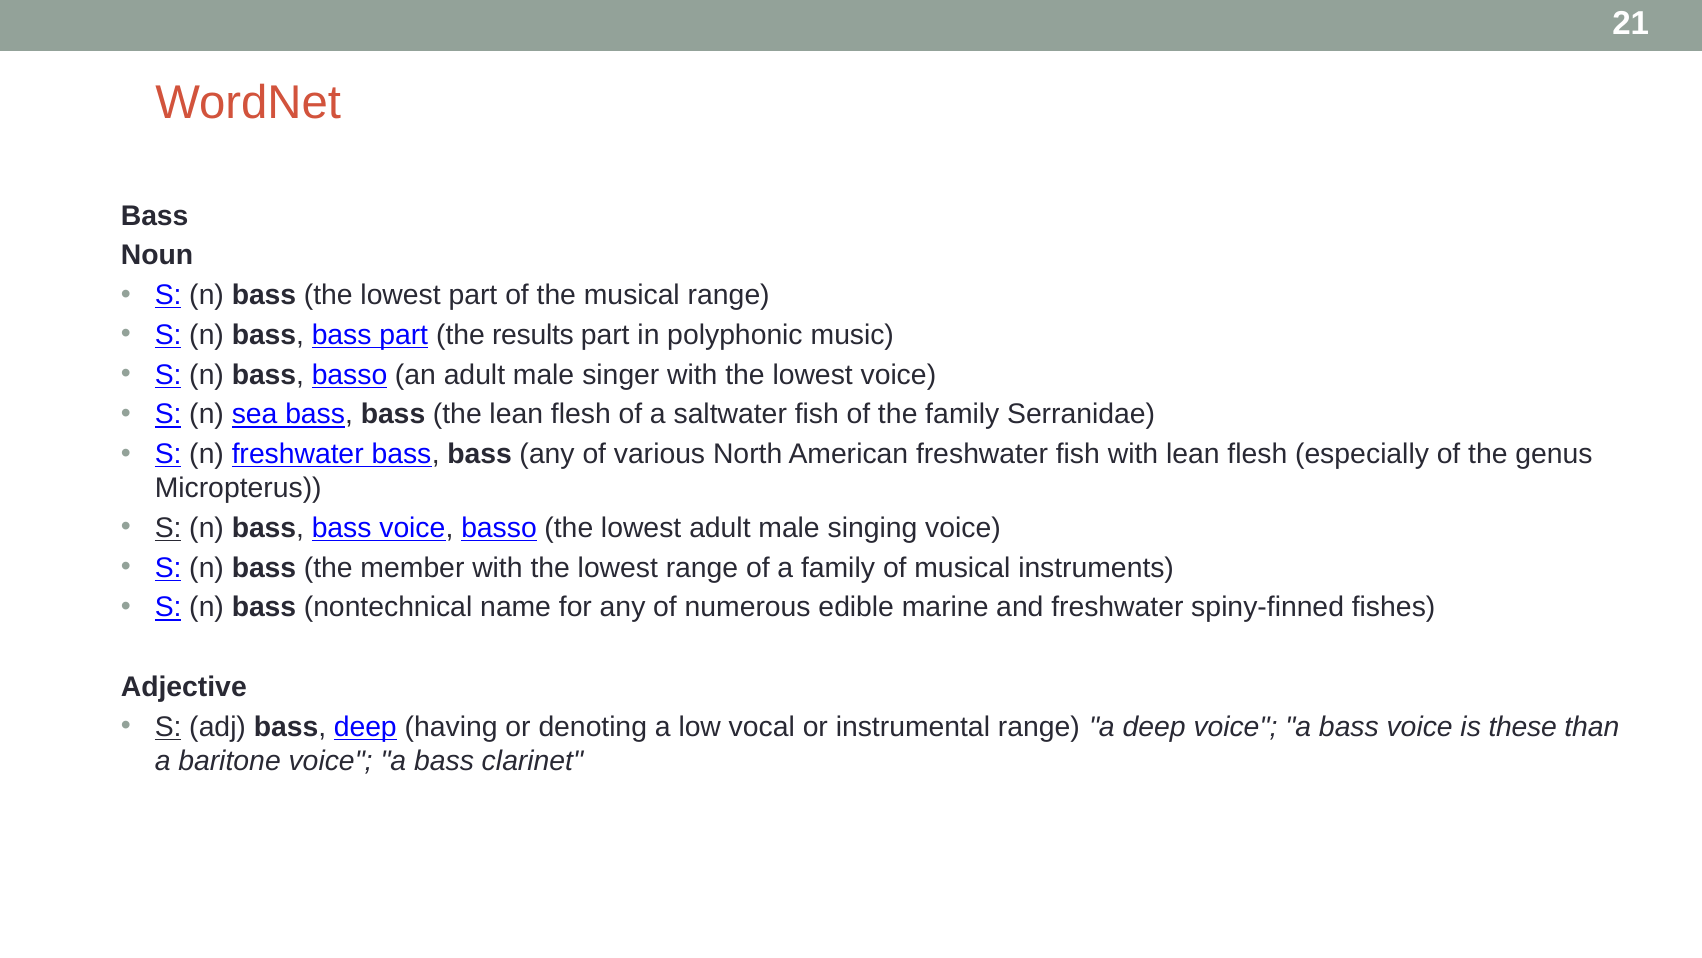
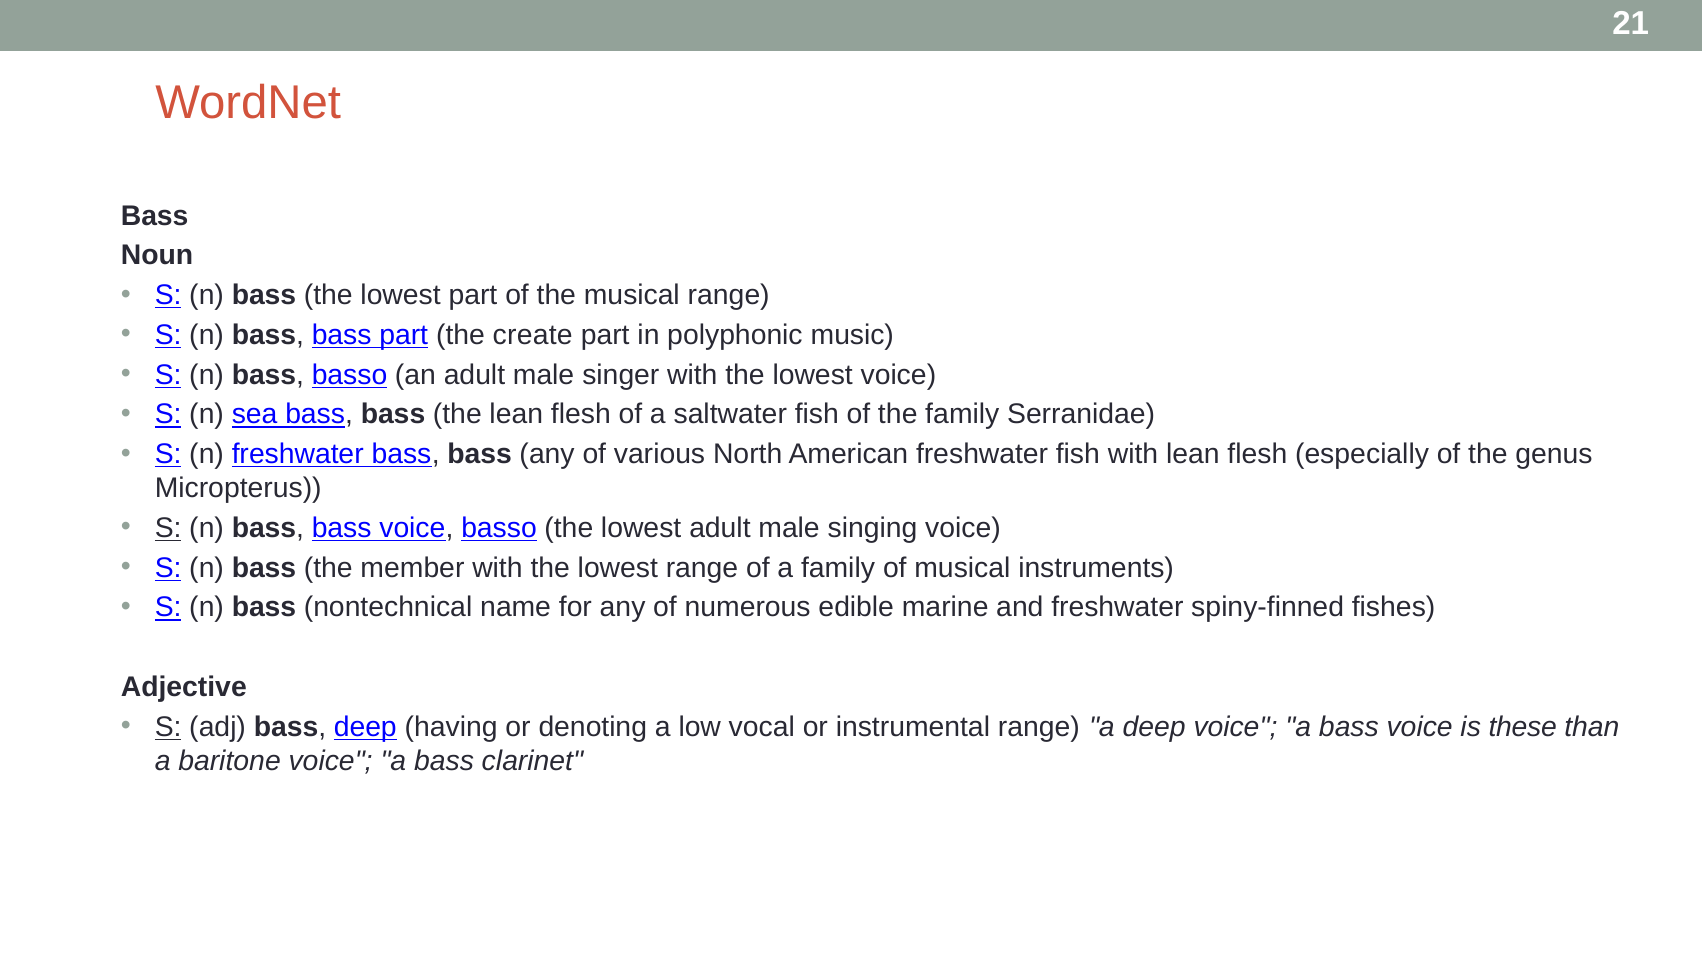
results: results -> create
